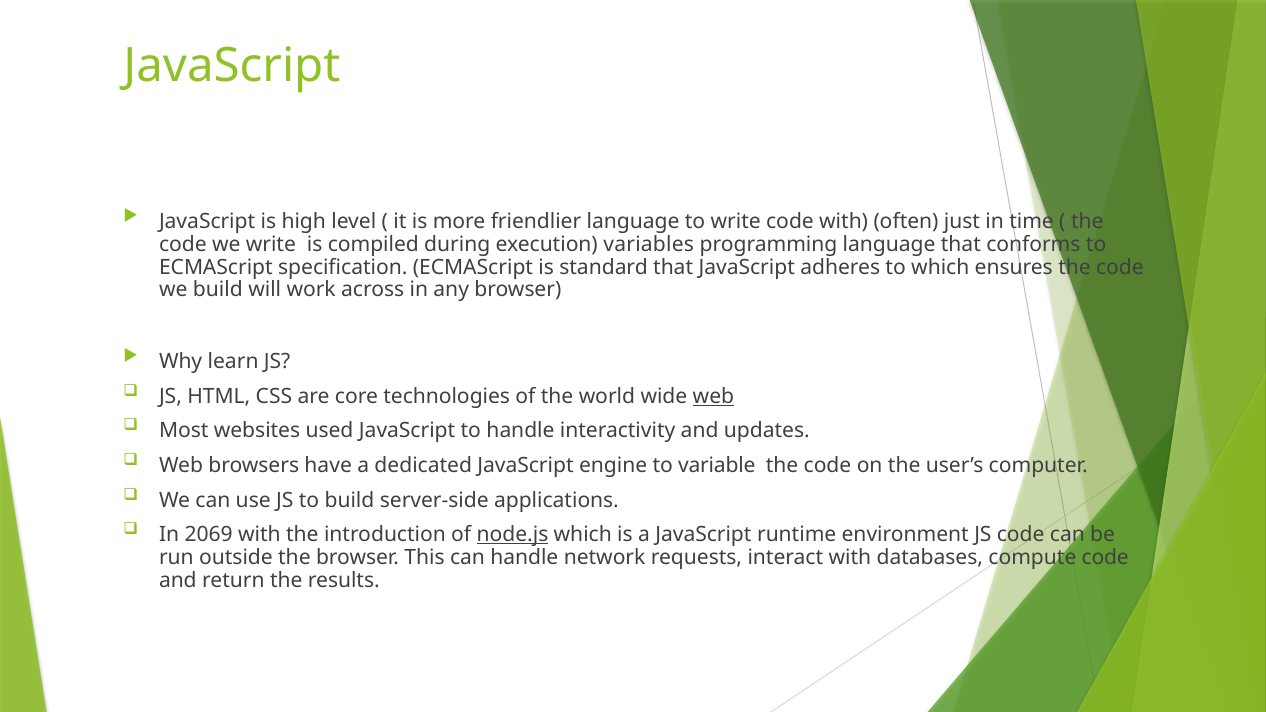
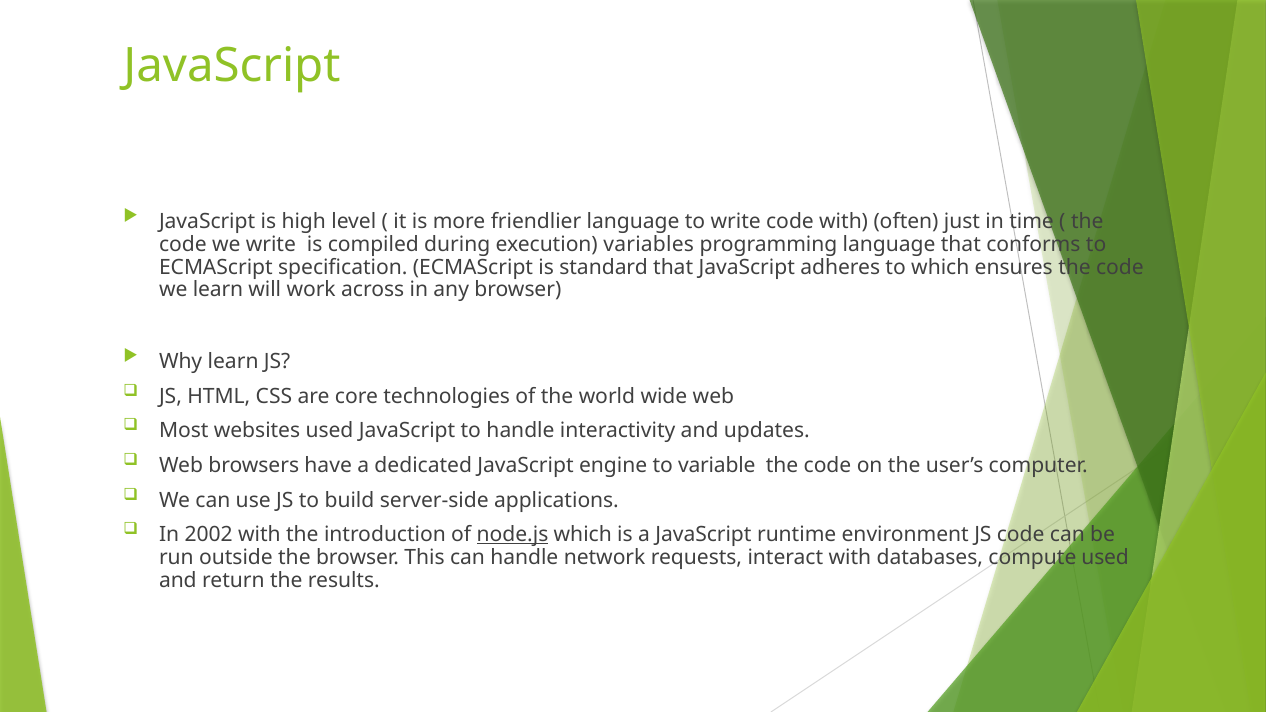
we build: build -> learn
web at (713, 396) underline: present -> none
2069: 2069 -> 2002
compute code: code -> used
